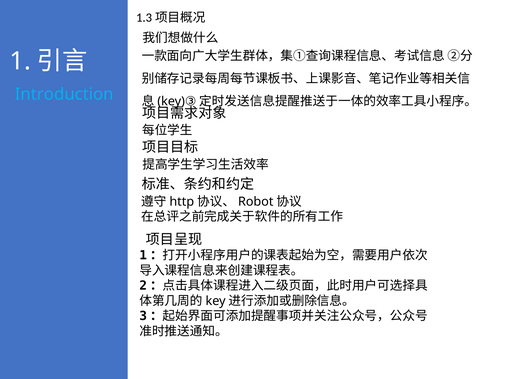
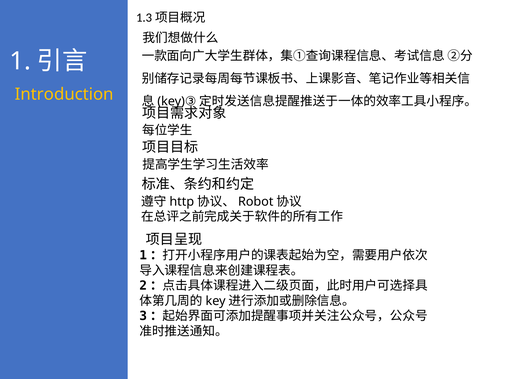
Introduction colour: light blue -> yellow
